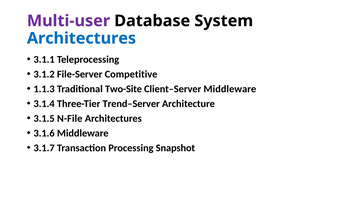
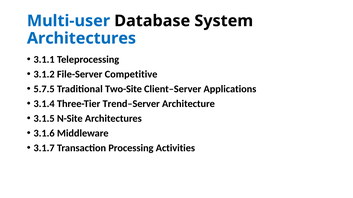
Multi-user colour: purple -> blue
1.1.3: 1.1.3 -> 5.7.5
Client–Server Middleware: Middleware -> Applications
N-File: N-File -> N-Site
Snapshot: Snapshot -> Activities
